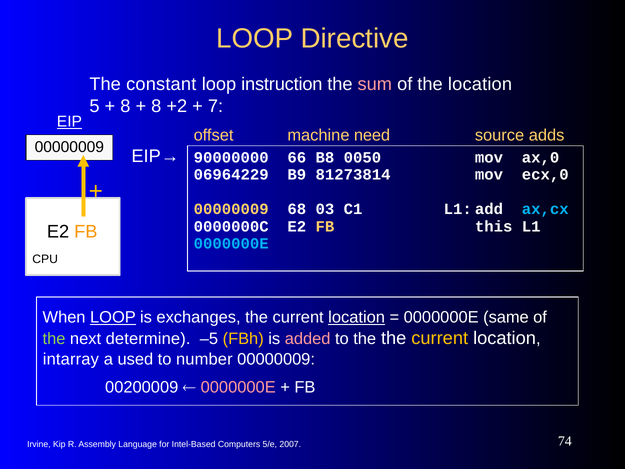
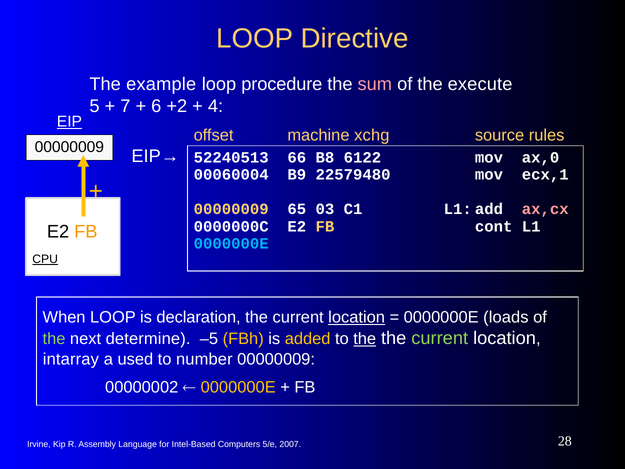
constant: constant -> example
instruction: instruction -> procedure
the location: location -> execute
8 at (125, 106): 8 -> 7
8 at (156, 106): 8 -> 6
7: 7 -> 4
need: need -> xchg
adds: adds -> rules
90000000: 90000000 -> 52240513
0050: 0050 -> 6122
06964229: 06964229 -> 00060004
81273814: 81273814 -> 22579480
ecx,0: ecx,0 -> ecx,1
68: 68 -> 65
ax,cx colour: light blue -> pink
this: this -> cont
CPU underline: none -> present
LOOP at (113, 317) underline: present -> none
exchanges: exchanges -> declaration
same: same -> loads
added colour: pink -> yellow
the at (365, 339) underline: none -> present
current at (440, 338) colour: yellow -> light green
00200009: 00200009 -> 00000002
0000000E at (238, 387) colour: pink -> yellow
74: 74 -> 28
